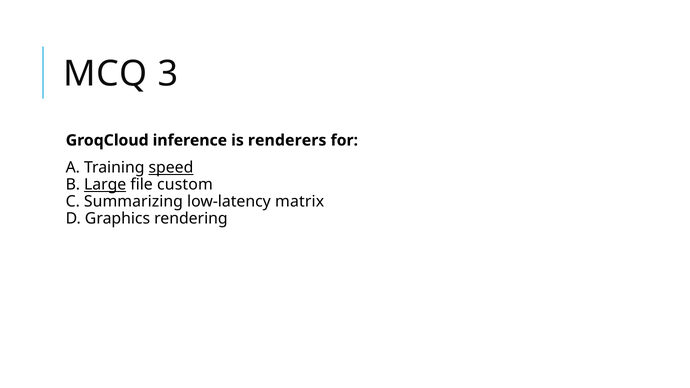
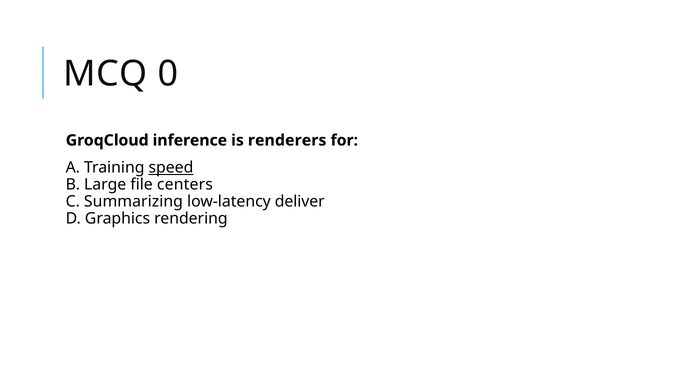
3: 3 -> 0
Large underline: present -> none
custom: custom -> centers
matrix: matrix -> deliver
